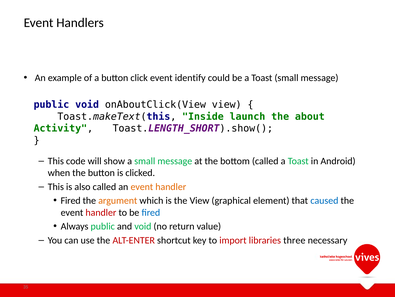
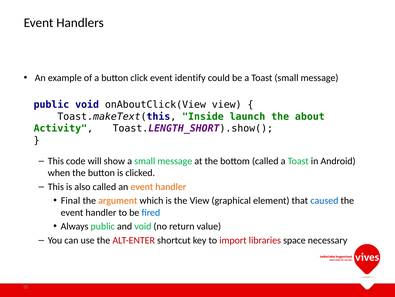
Fired at (71, 200): Fired -> Final
handler at (101, 212) colour: red -> black
three: three -> space
